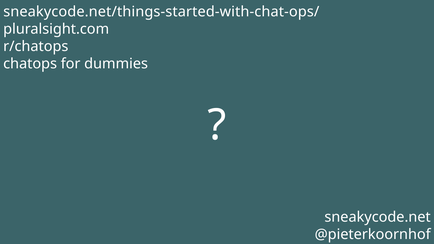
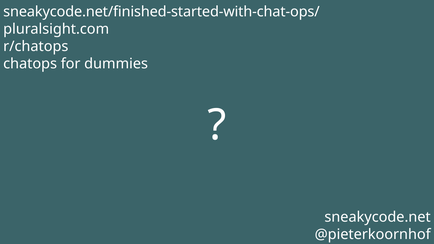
sneakycode.net/things-started-with-chat-ops/: sneakycode.net/things-started-with-chat-ops/ -> sneakycode.net/finished-started-with-chat-ops/
